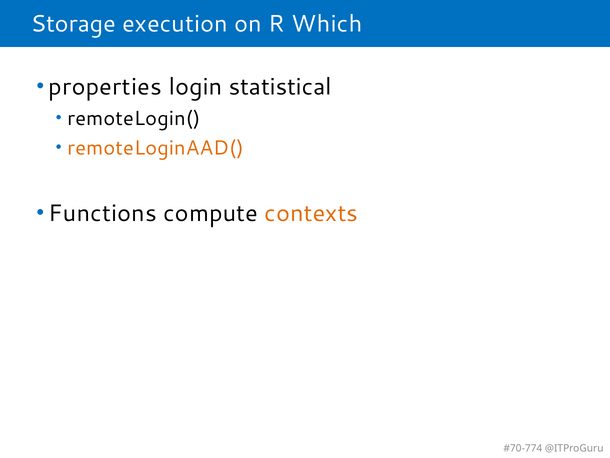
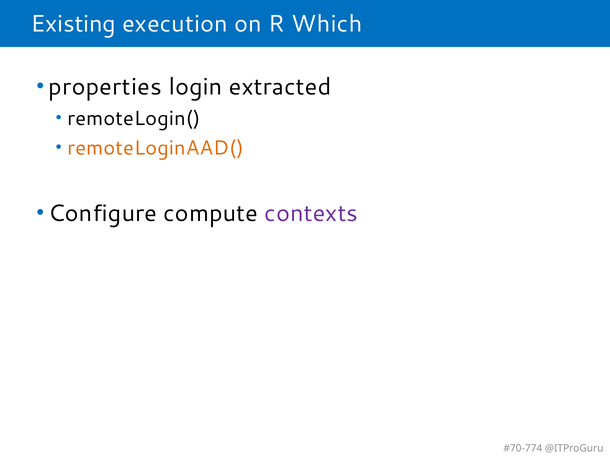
Storage: Storage -> Existing
statistical: statistical -> extracted
Functions: Functions -> Configure
contexts colour: orange -> purple
